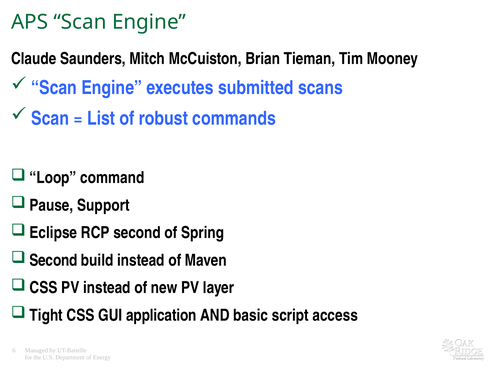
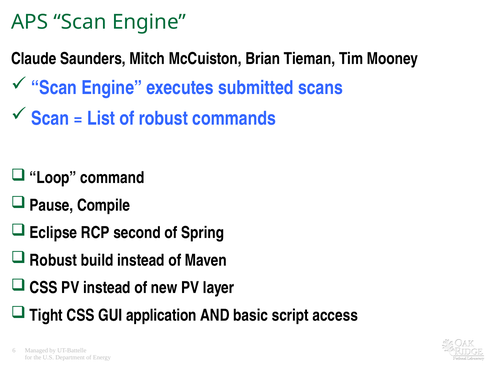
Support: Support -> Compile
Second at (54, 261): Second -> Robust
